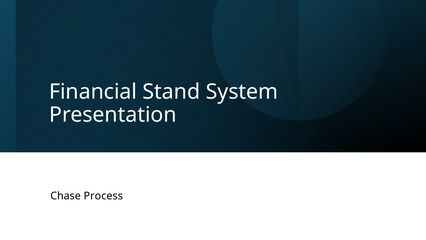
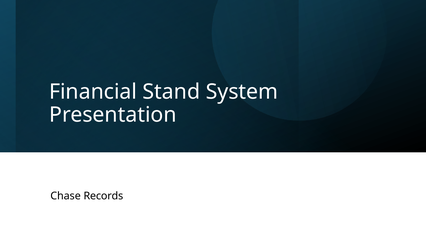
Process: Process -> Records
